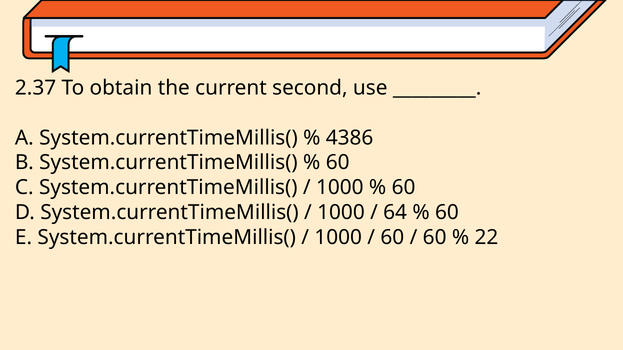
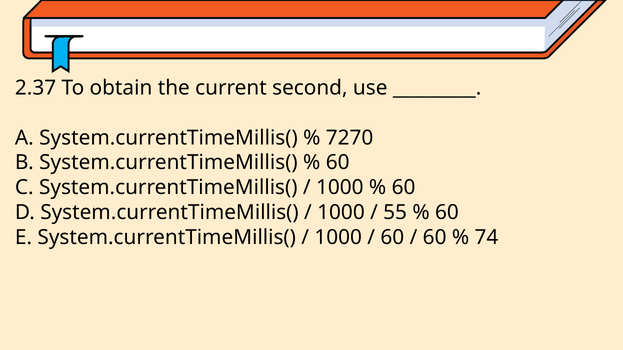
4386: 4386 -> 7270
64: 64 -> 55
22: 22 -> 74
